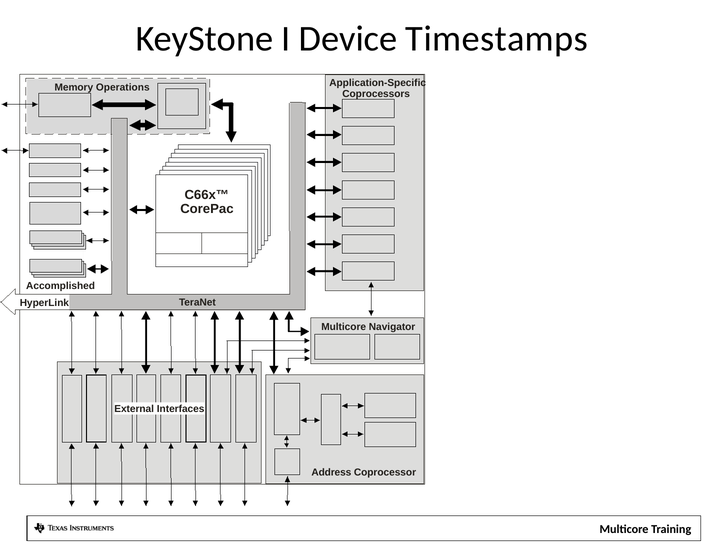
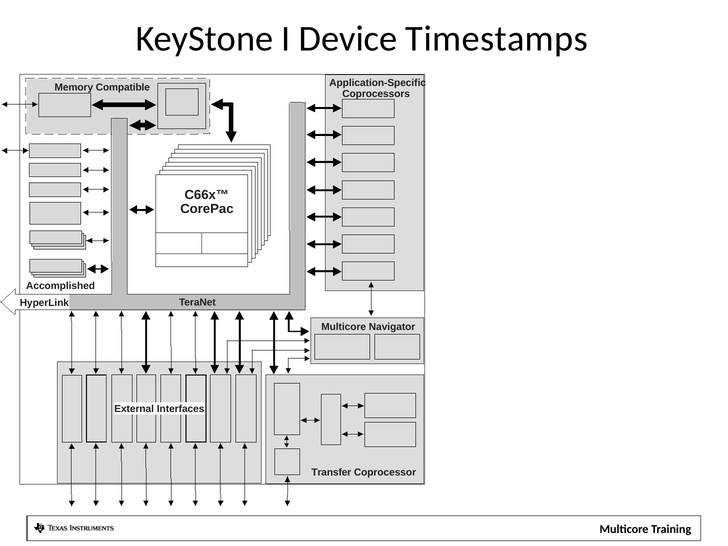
Operations: Operations -> Compatible
Address: Address -> Transfer
